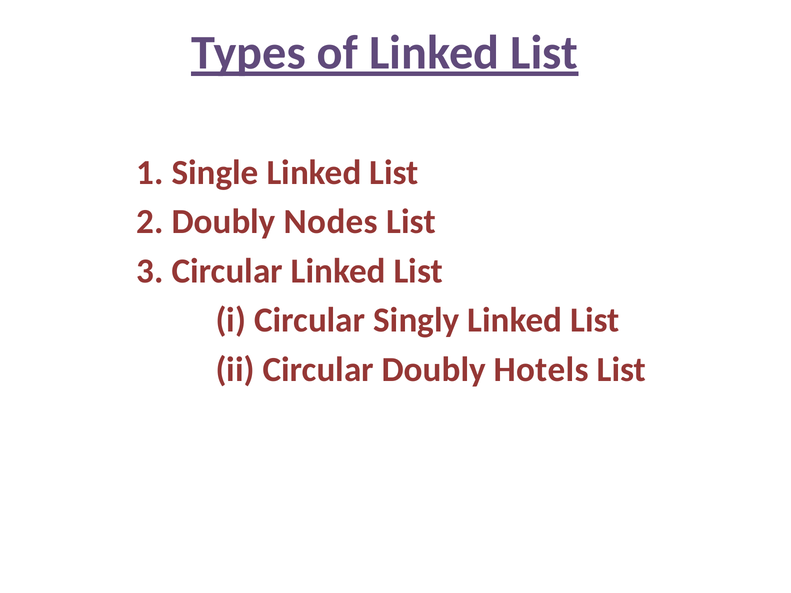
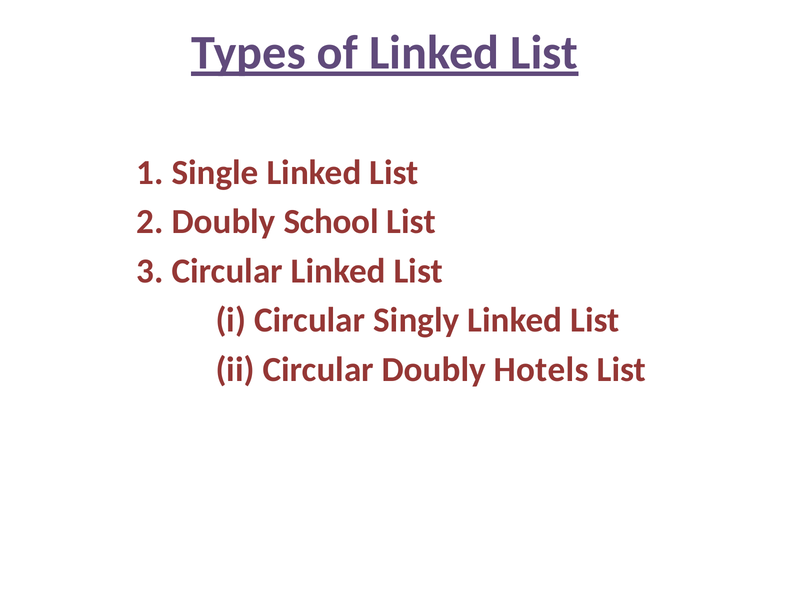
Nodes: Nodes -> School
